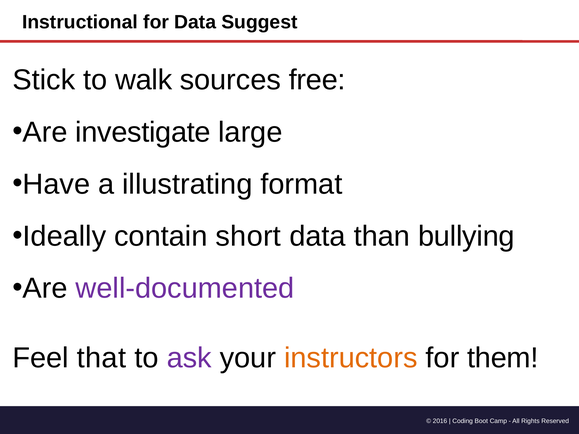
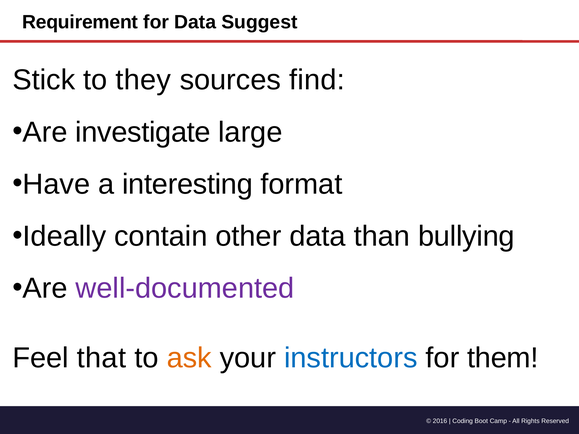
Instructional: Instructional -> Requirement
walk: walk -> they
free: free -> find
illustrating: illustrating -> interesting
short: short -> other
ask colour: purple -> orange
instructors colour: orange -> blue
